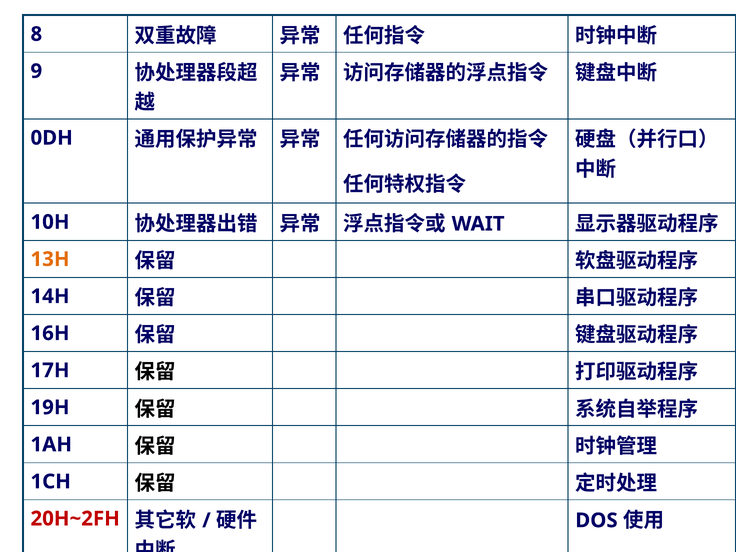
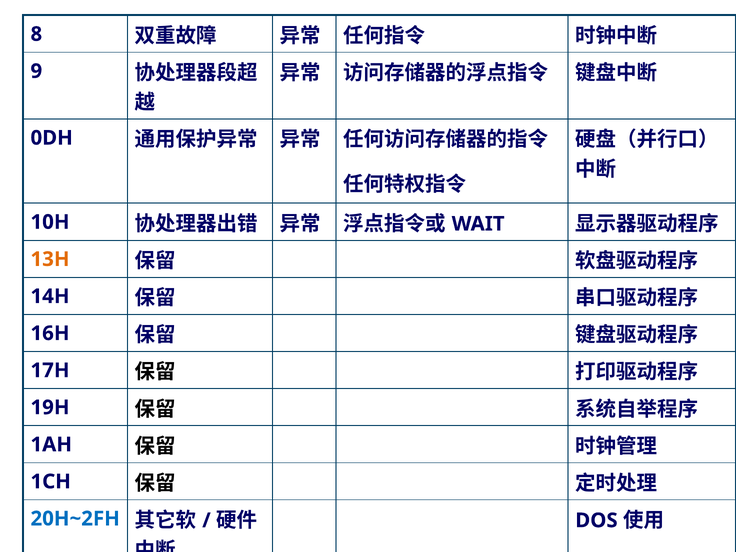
20H~2FH colour: red -> blue
